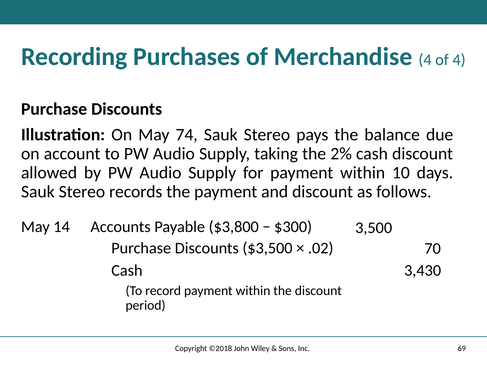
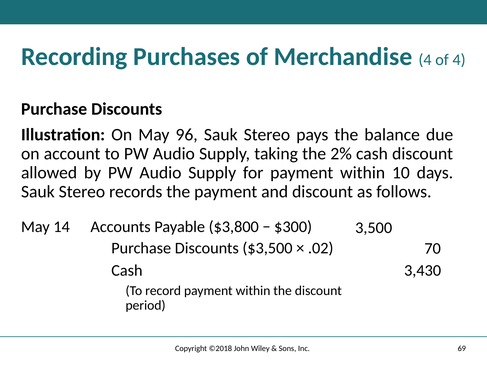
74: 74 -> 96
